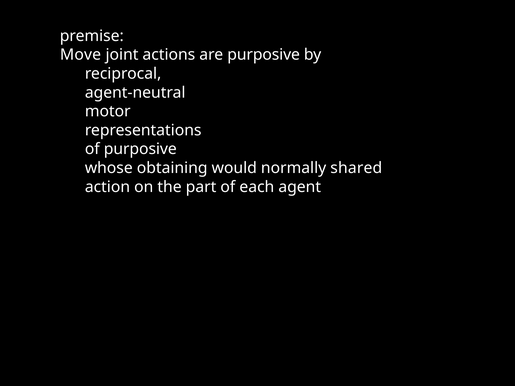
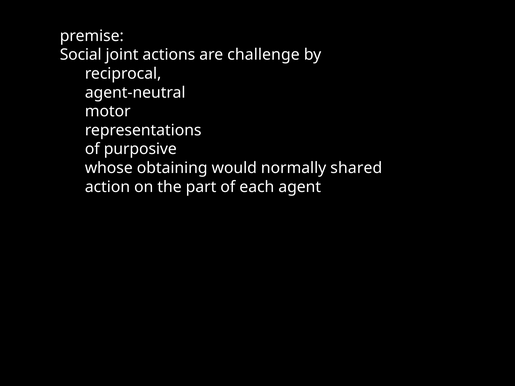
Move: Move -> Social
are purposive: purposive -> challenge
